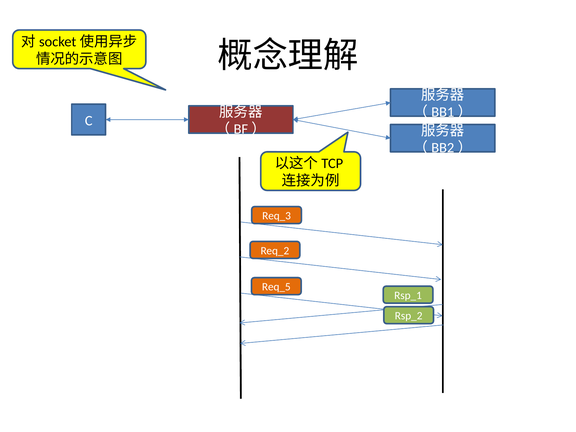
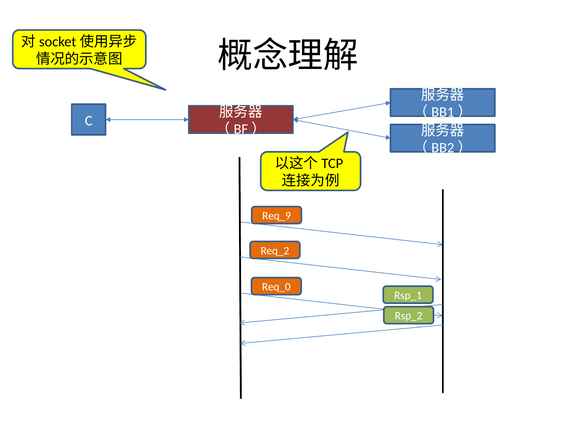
Req_3: Req_3 -> Req_9
Req_5: Req_5 -> Req_0
